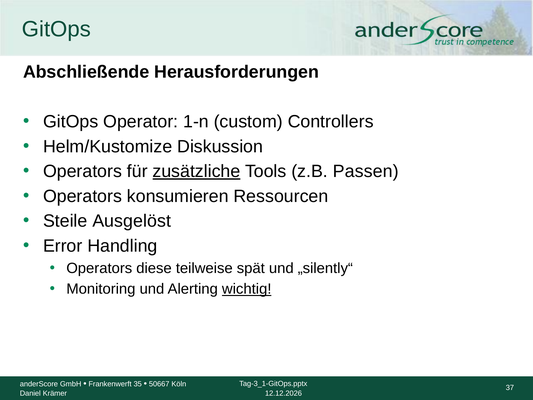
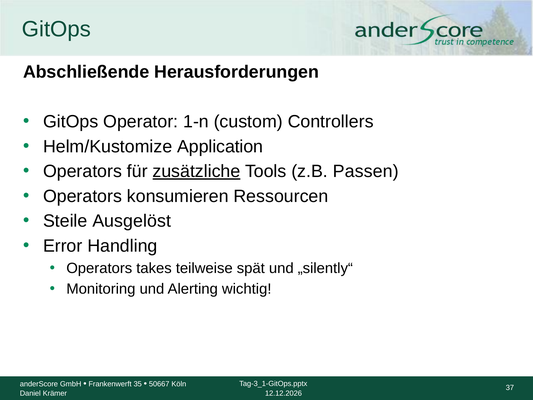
Diskussion: Diskussion -> Application
diese: diese -> takes
wichtig underline: present -> none
